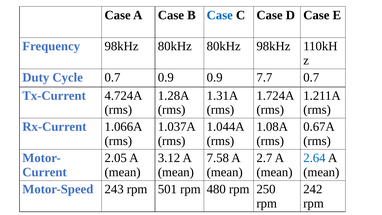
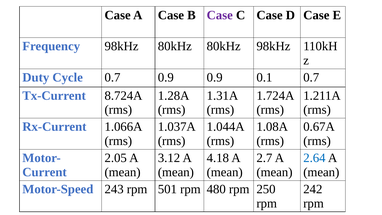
Case at (220, 15) colour: blue -> purple
7.7: 7.7 -> 0.1
4.724A: 4.724A -> 8.724A
7.58: 7.58 -> 4.18
